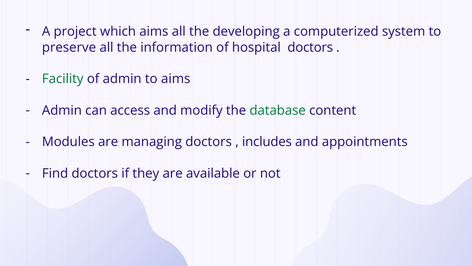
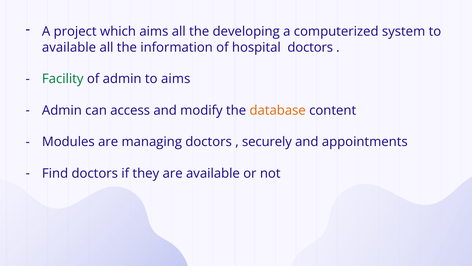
preserve at (69, 47): preserve -> available
database colour: green -> orange
includes: includes -> securely
